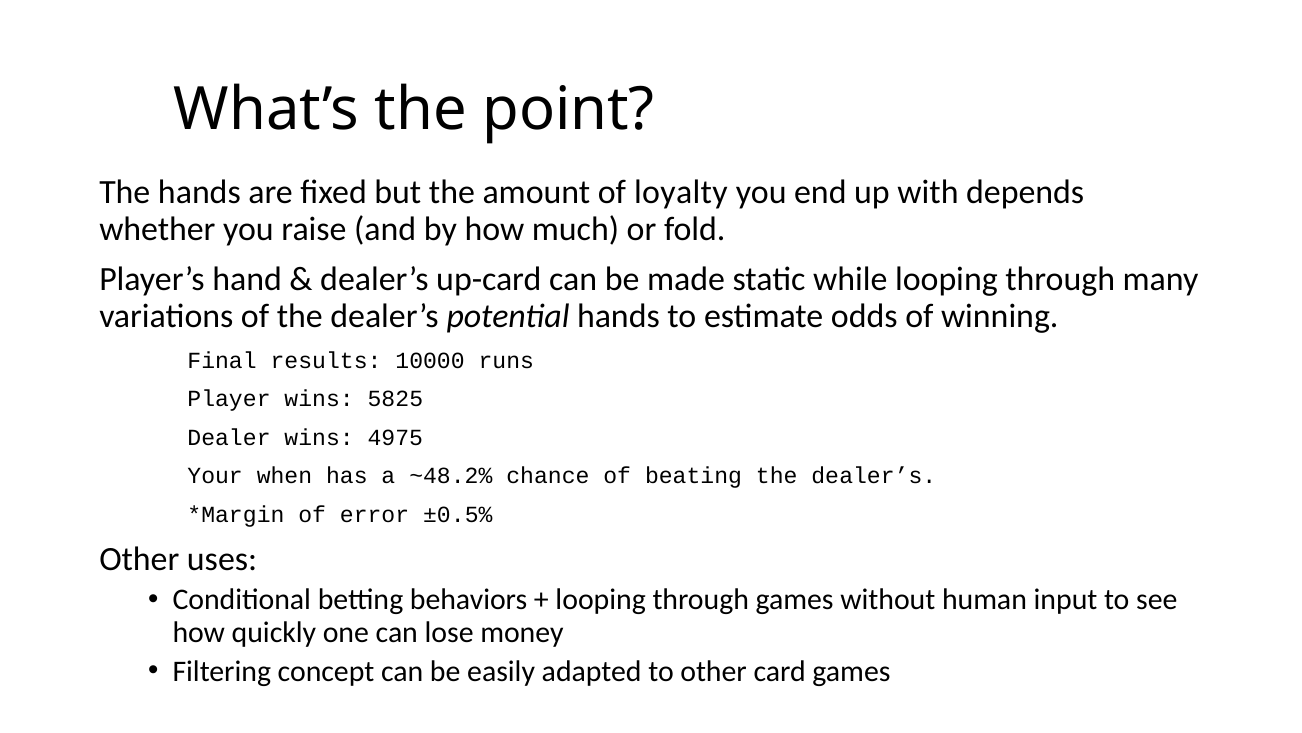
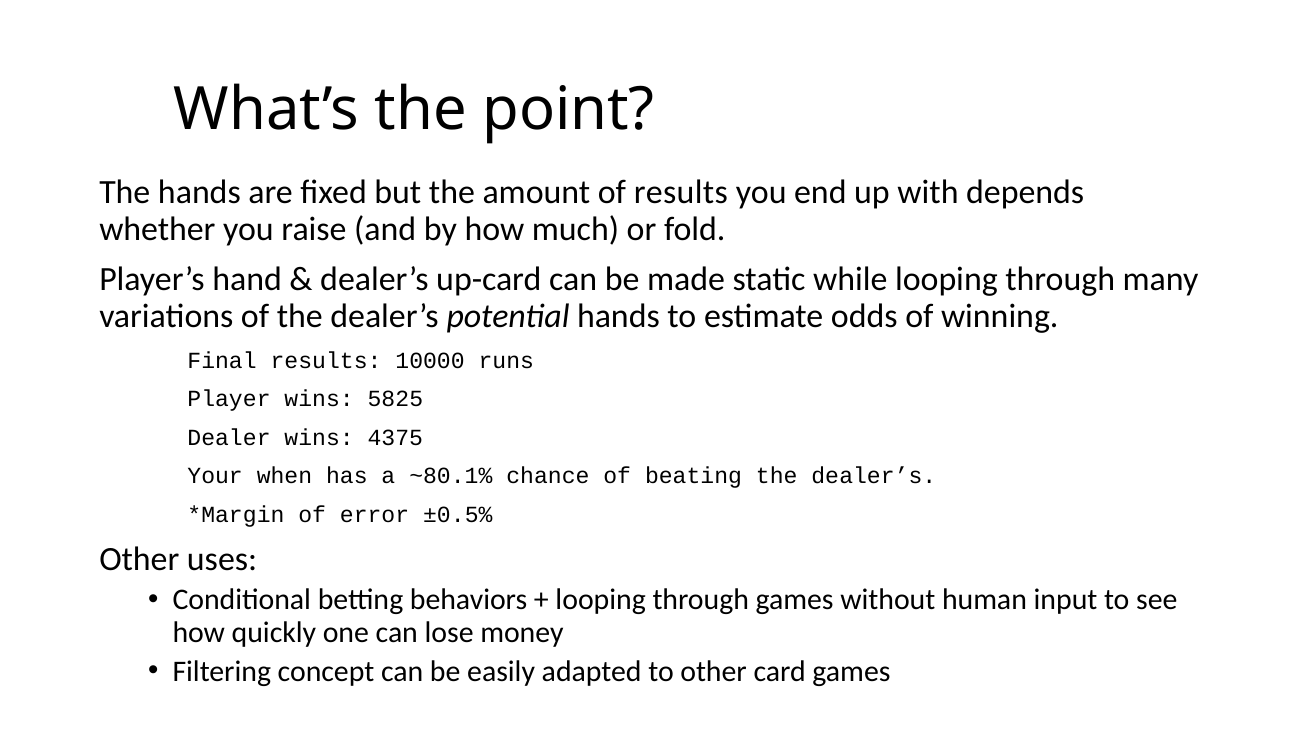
of loyalty: loyalty -> results
4975: 4975 -> 4375
~48.2%: ~48.2% -> ~80.1%
